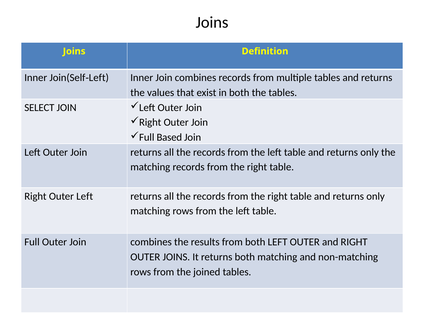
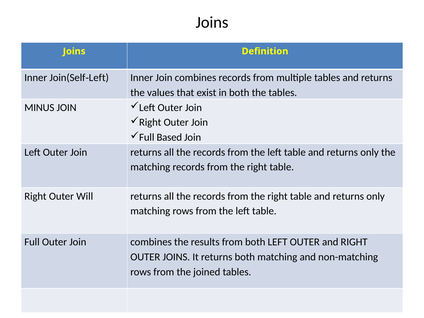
SELECT: SELECT -> MINUS
Outer Left: Left -> Will
